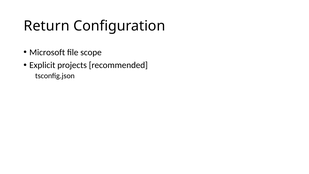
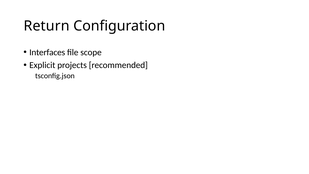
Microsoft: Microsoft -> Interfaces
